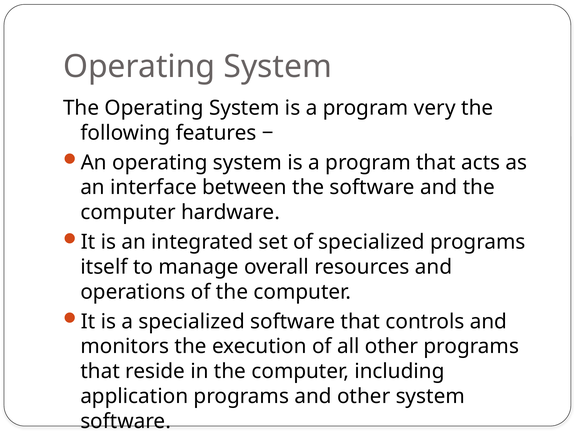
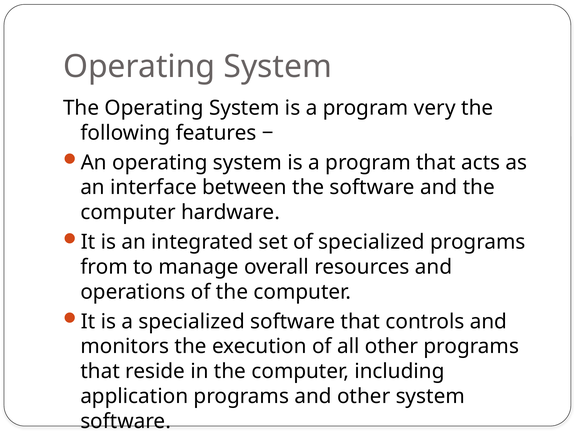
itself: itself -> from
